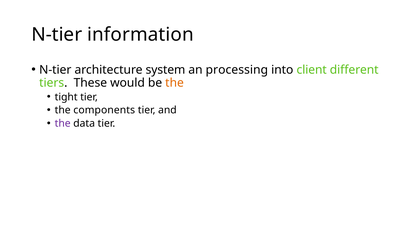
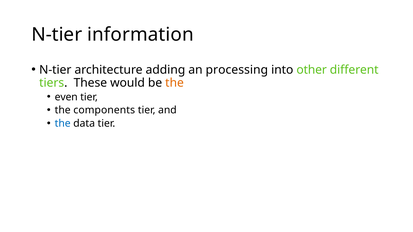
system: system -> adding
client: client -> other
tight: tight -> even
the at (63, 124) colour: purple -> blue
